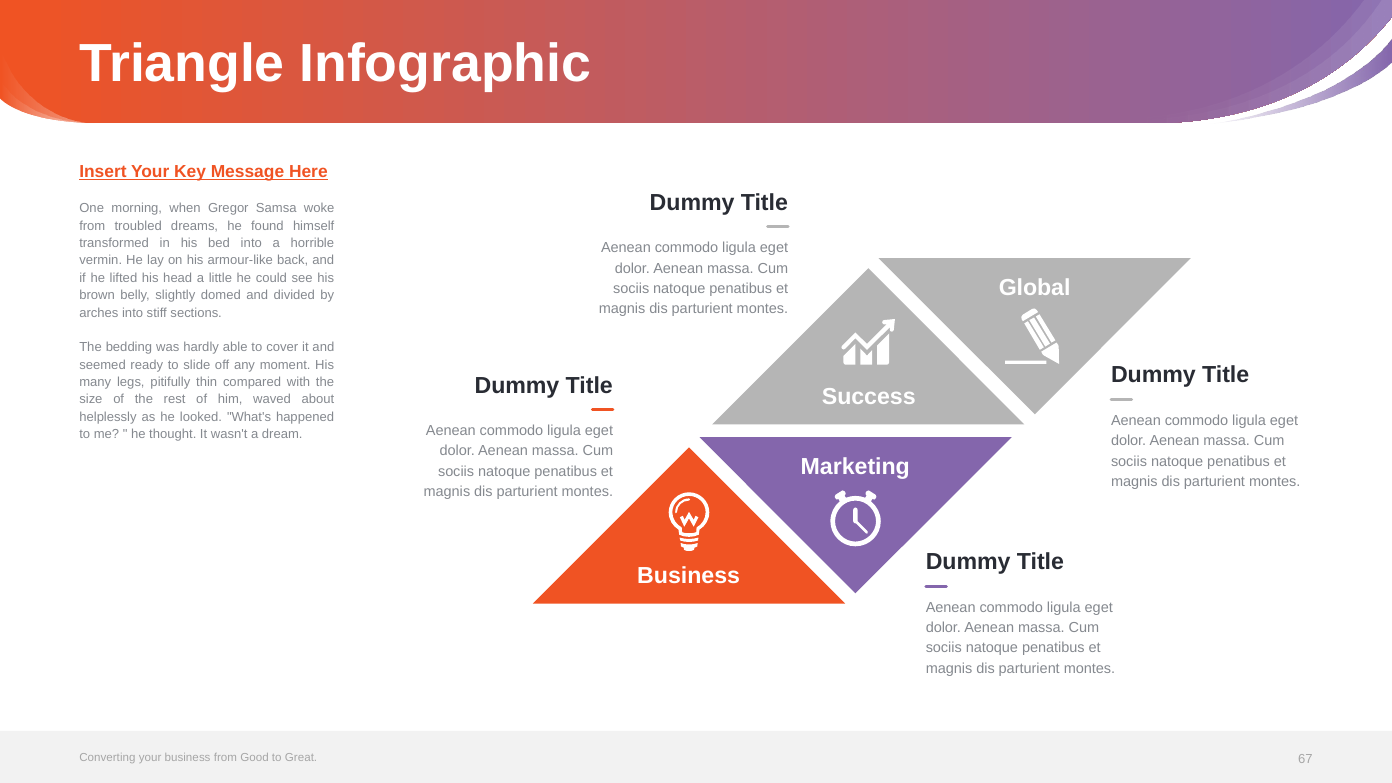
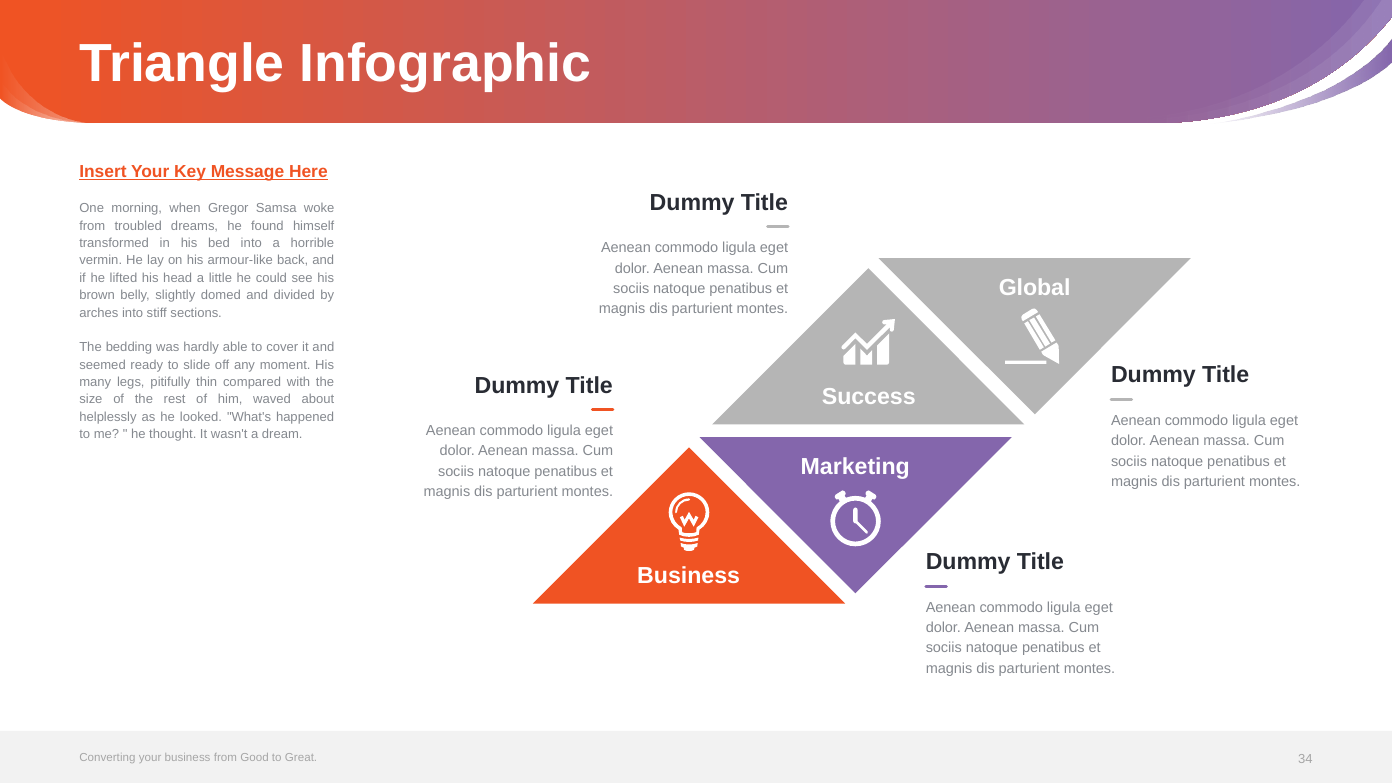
67: 67 -> 34
